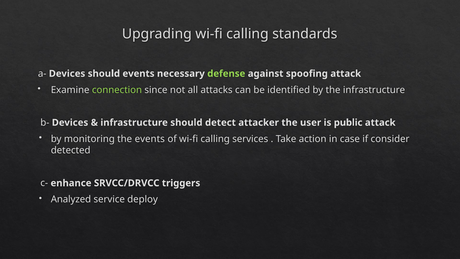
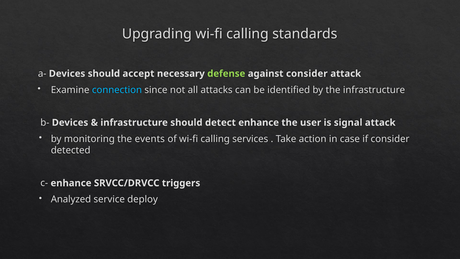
should events: events -> accept
against spoofing: spoofing -> consider
connection colour: light green -> light blue
detect attacker: attacker -> enhance
public: public -> signal
